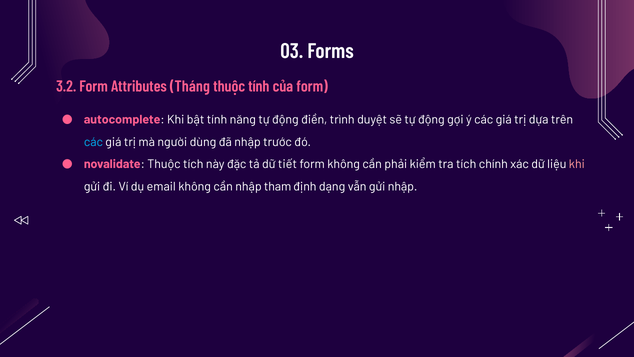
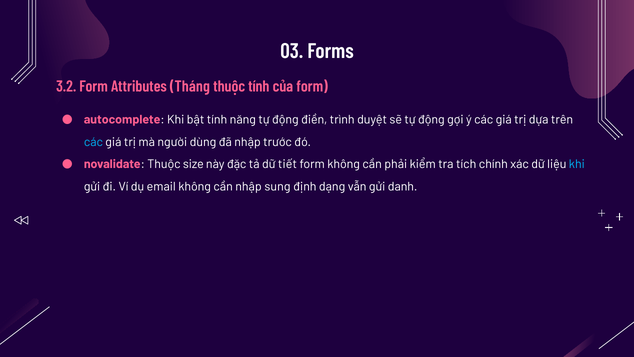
Thuộc tích: tích -> size
khi at (577, 164) colour: pink -> light blue
tham: tham -> sung
gửi nhập: nhập -> danh
